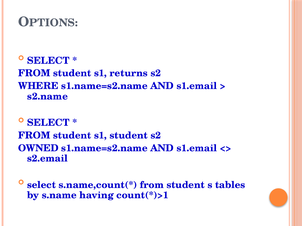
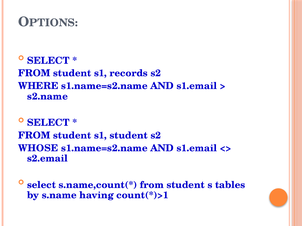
returns: returns -> records
OWNED: OWNED -> WHOSE
